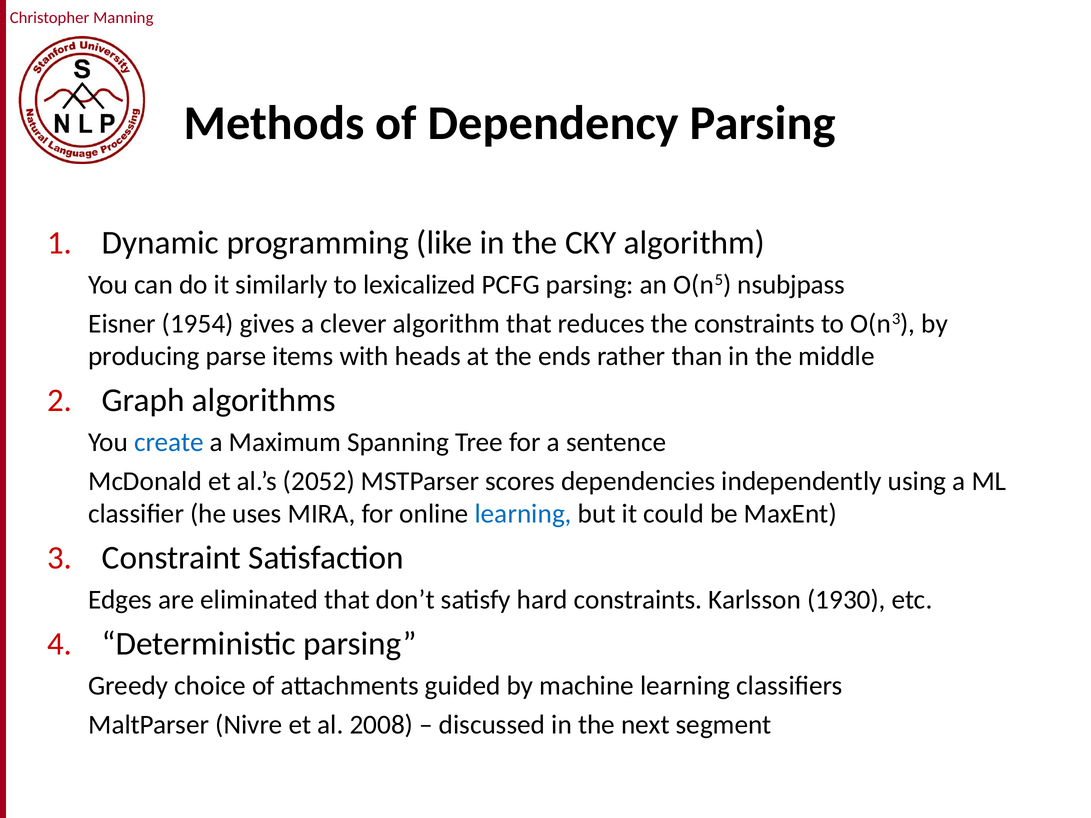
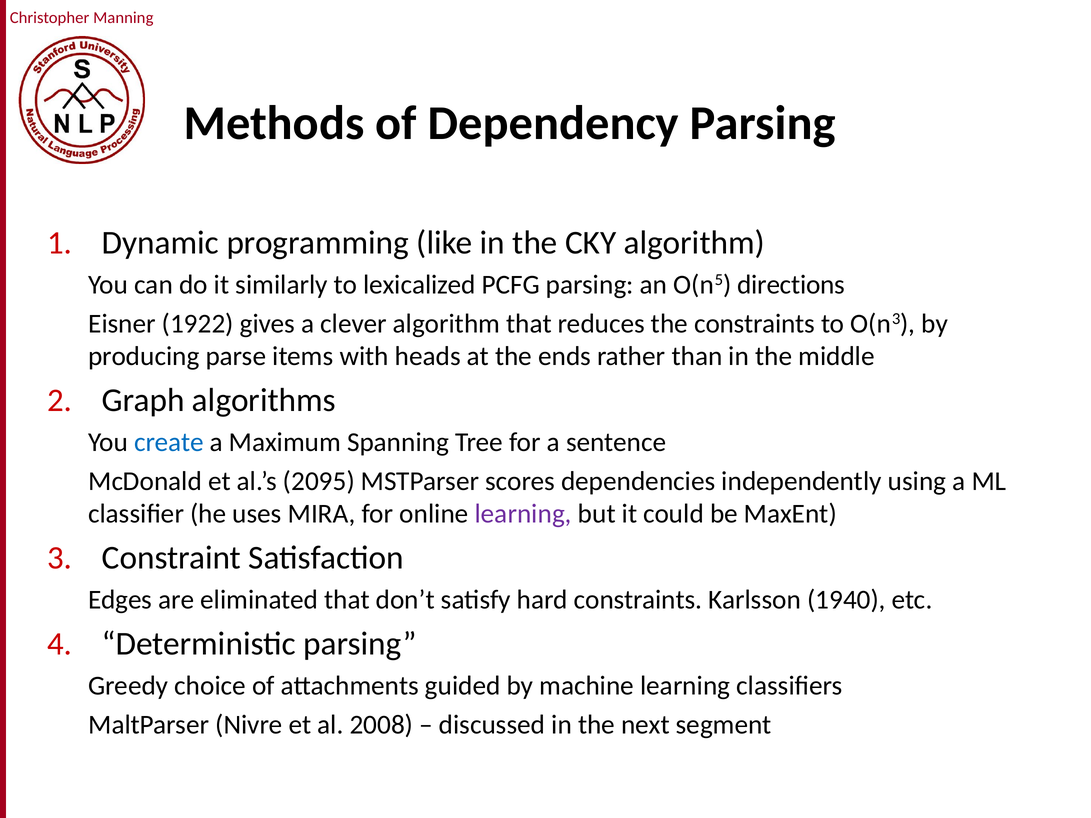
nsubjpass: nsubjpass -> directions
1954: 1954 -> 1922
2052: 2052 -> 2095
learning at (523, 514) colour: blue -> purple
1930: 1930 -> 1940
